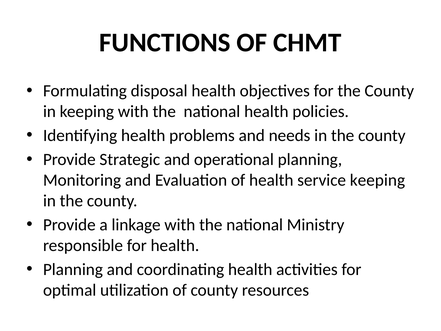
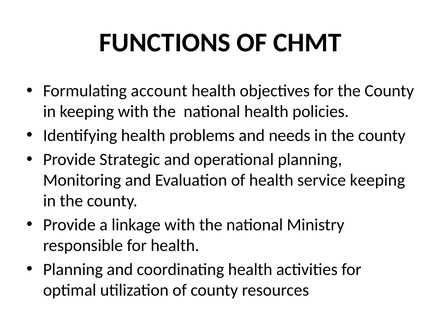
disposal: disposal -> account
